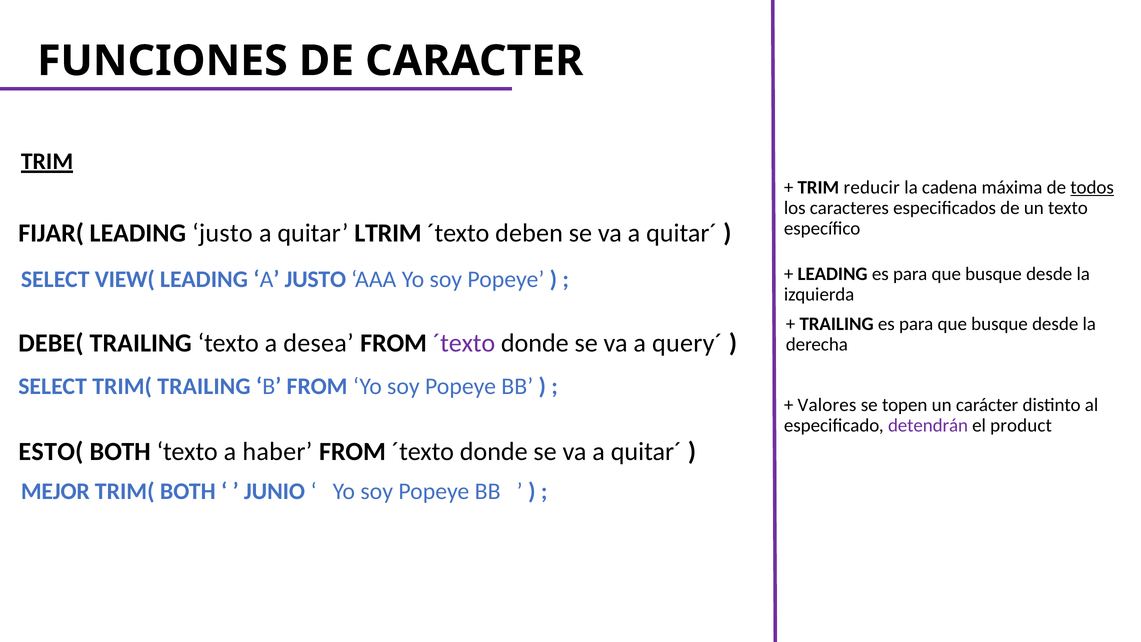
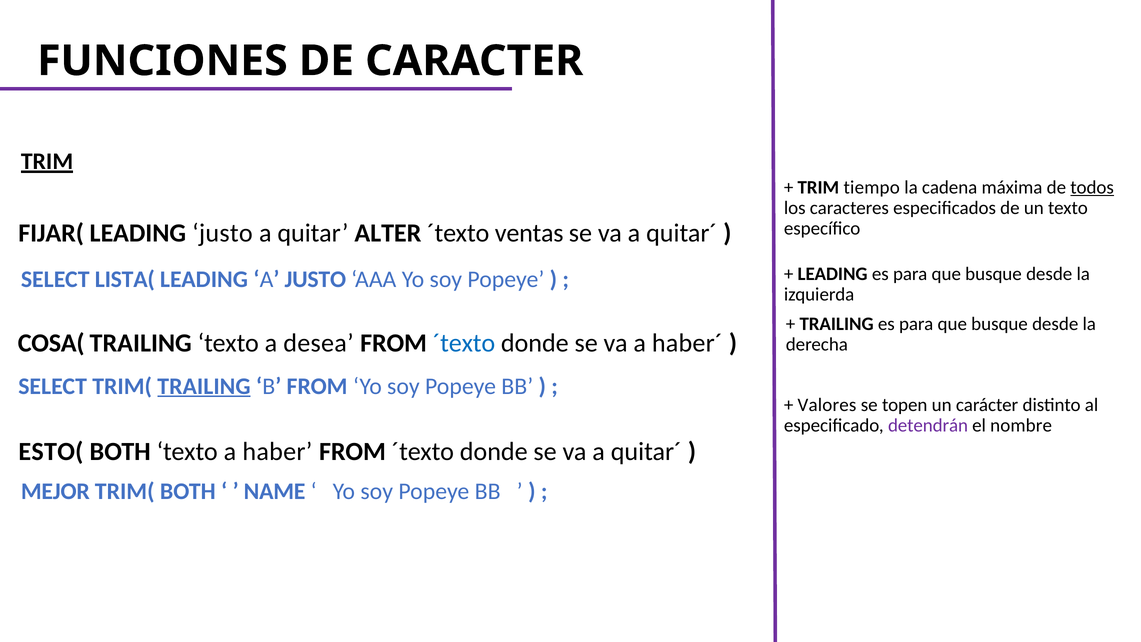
reducir: reducir -> tiempo
LTRIM: LTRIM -> ALTER
deben: deben -> ventas
VIEW(: VIEW( -> LISTA(
DEBE(: DEBE( -> COSA(
´texto at (464, 343) colour: purple -> blue
query´: query´ -> haber´
TRAILING at (204, 386) underline: none -> present
product: product -> nombre
JUNIO: JUNIO -> NAME
